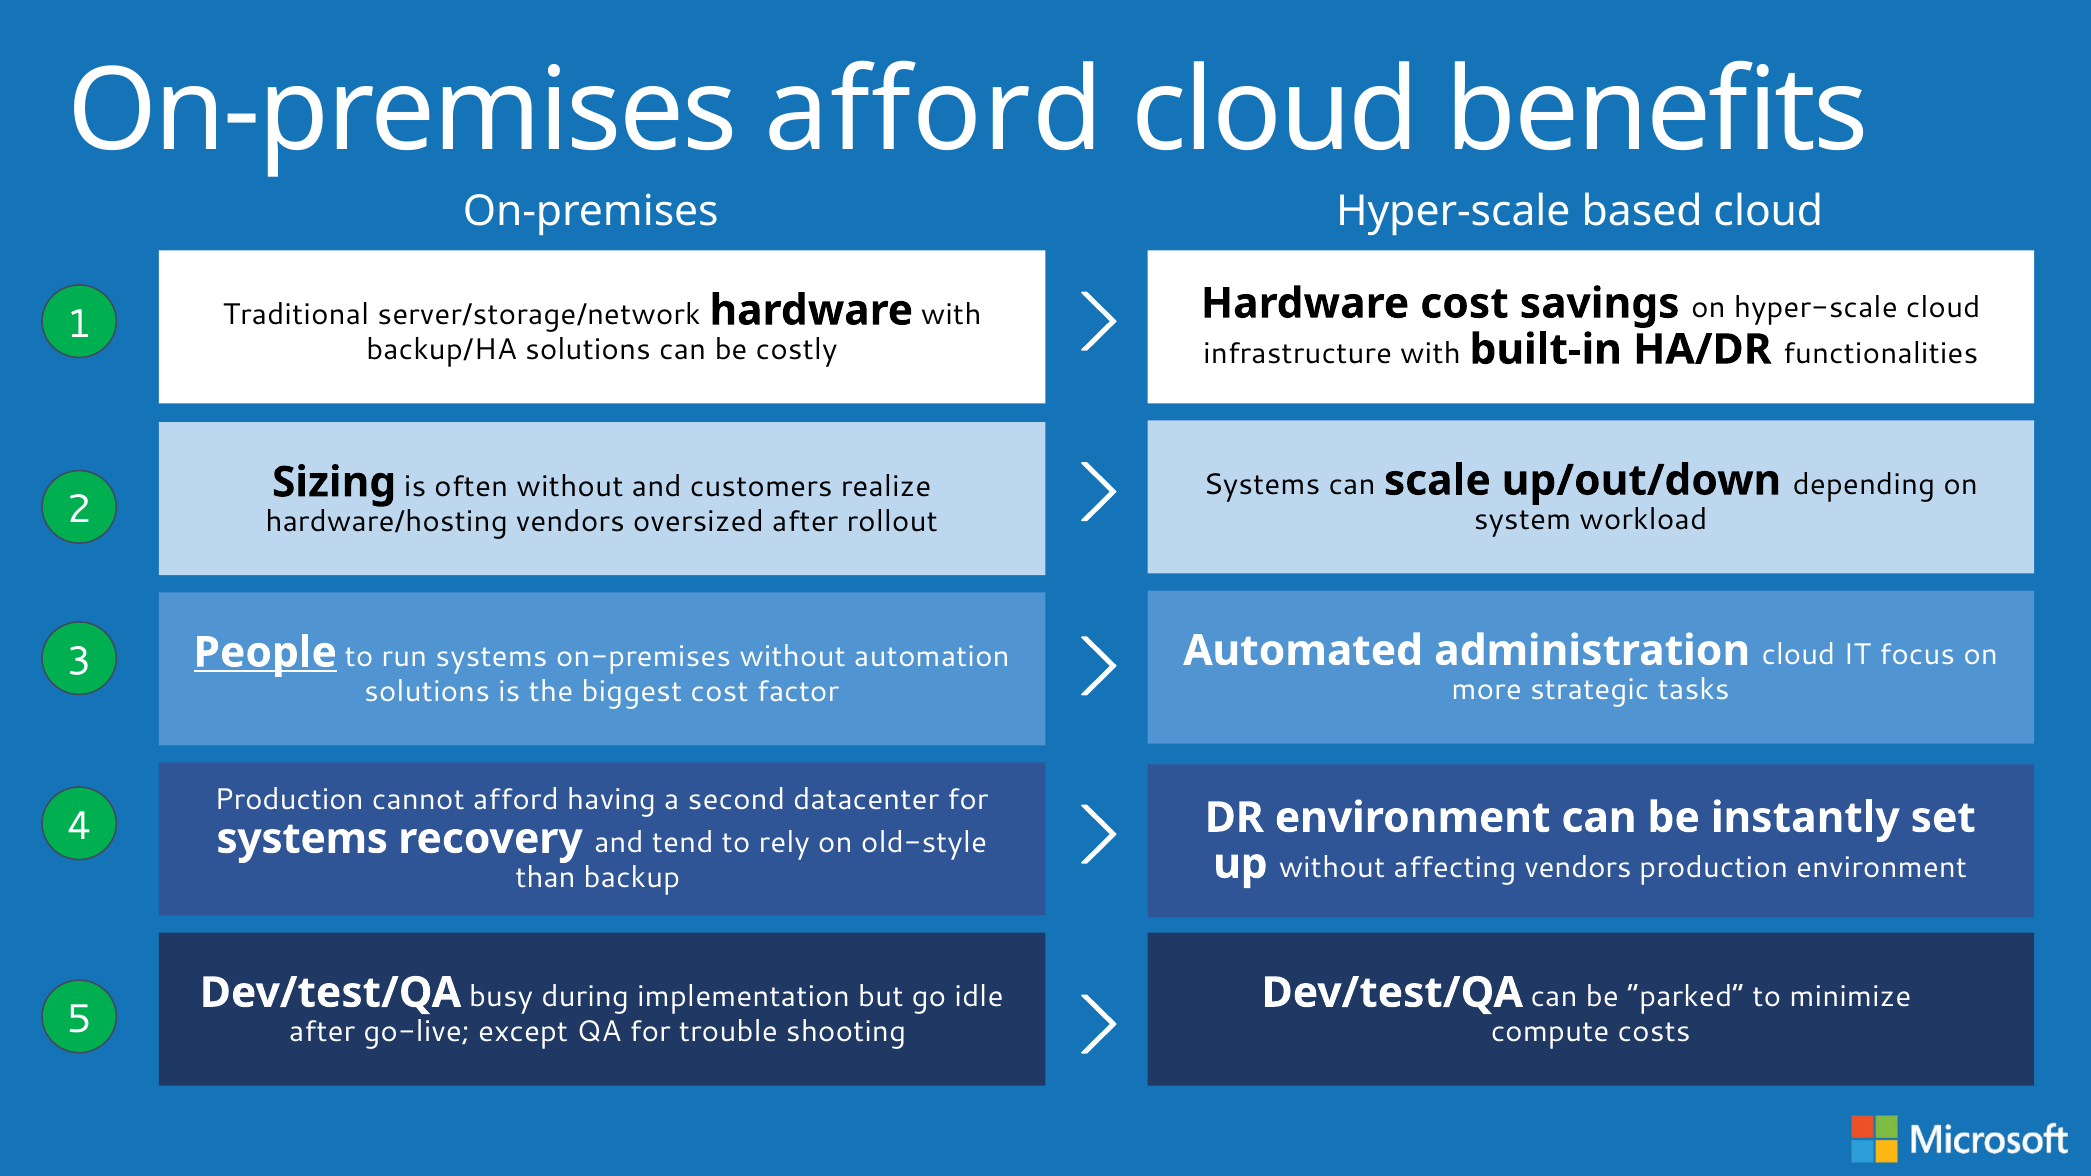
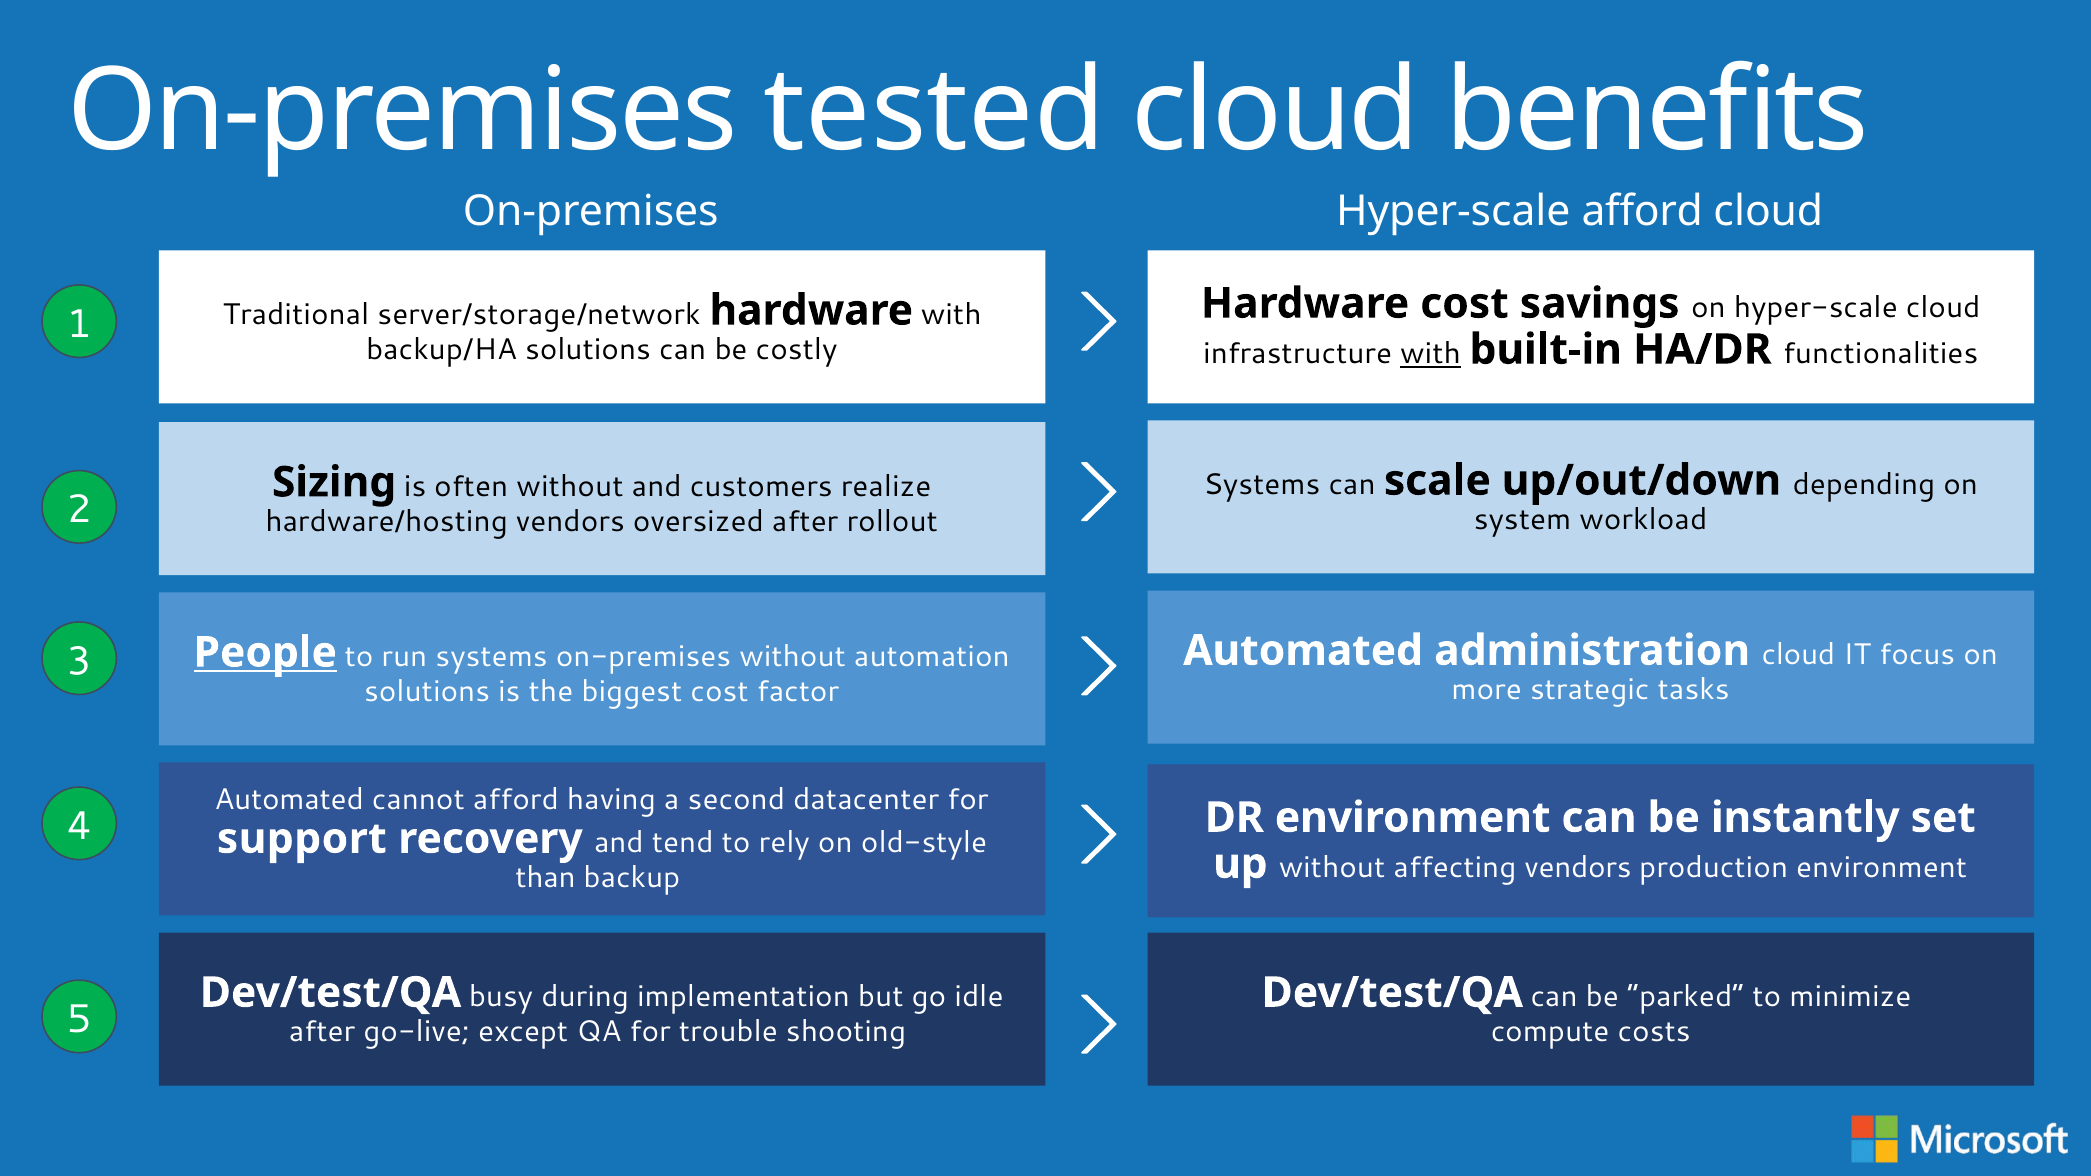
On-premises afford: afford -> tested
Hyper-scale based: based -> afford
with at (1431, 354) underline: none -> present
Production at (289, 800): Production -> Automated
systems at (302, 839): systems -> support
